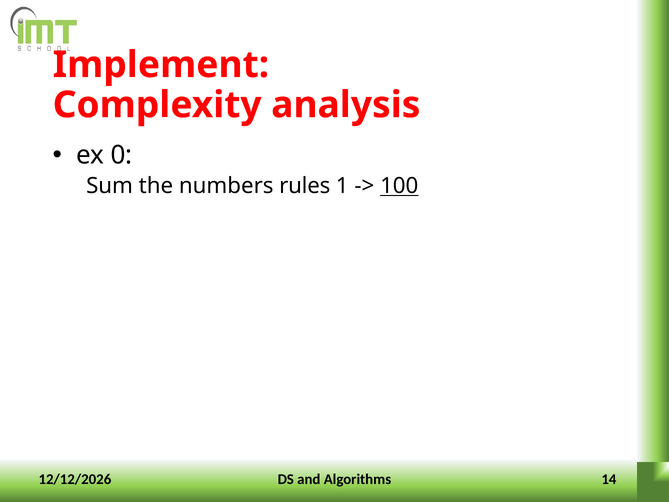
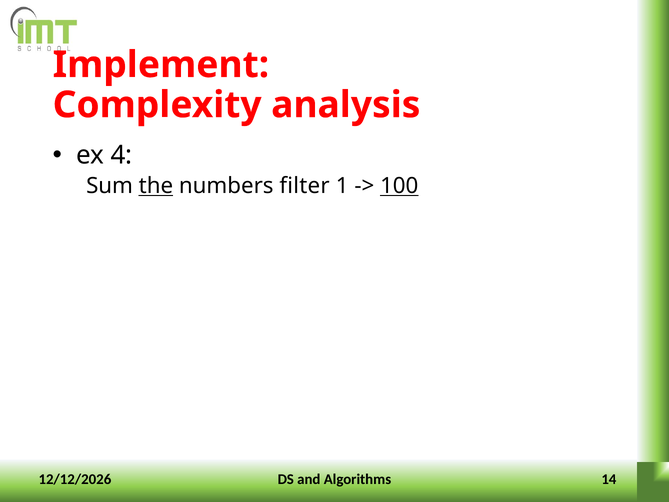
0: 0 -> 4
the underline: none -> present
rules: rules -> filter
